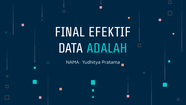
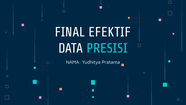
ADALAH: ADALAH -> PRESISI
